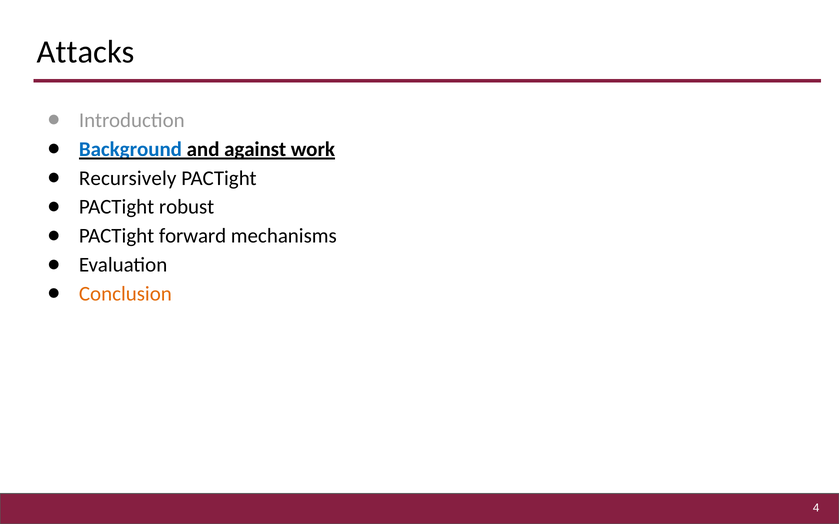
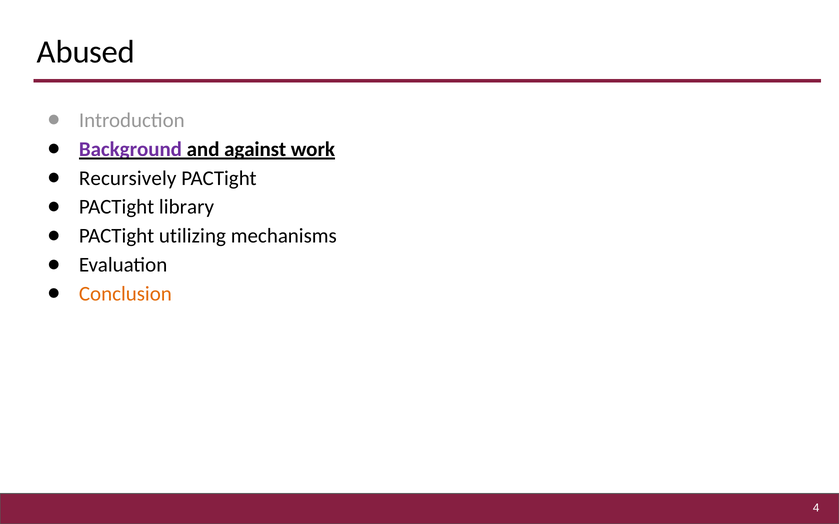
Attacks: Attacks -> Abused
Background colour: blue -> purple
robust: robust -> library
forward: forward -> utilizing
